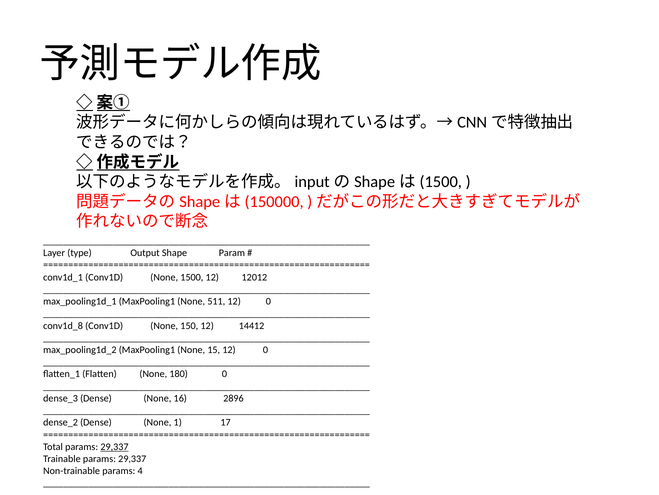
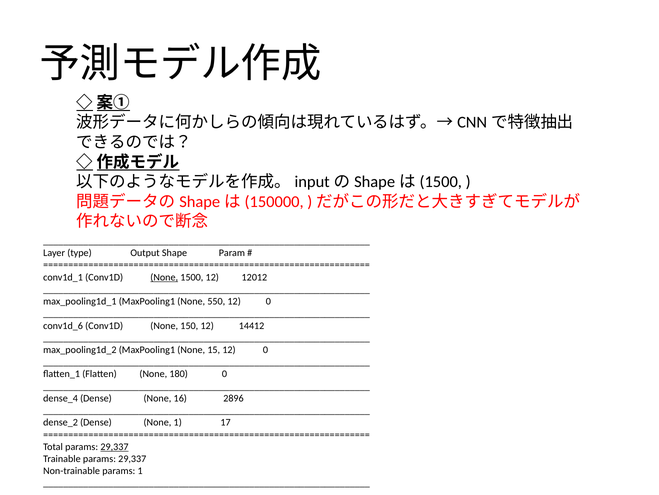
None at (164, 277) underline: none -> present
511: 511 -> 550
conv1d_8: conv1d_8 -> conv1d_6
dense_3: dense_3 -> dense_4
params 4: 4 -> 1
